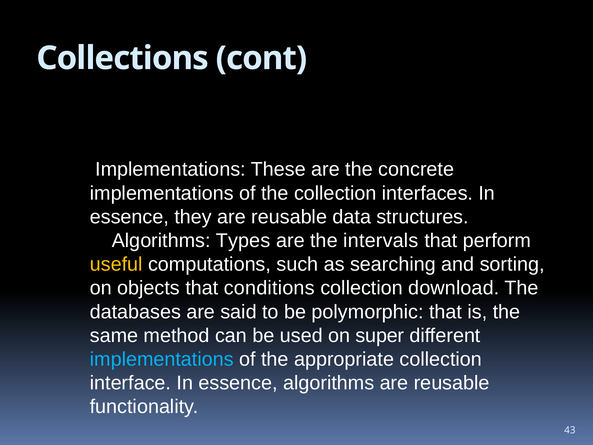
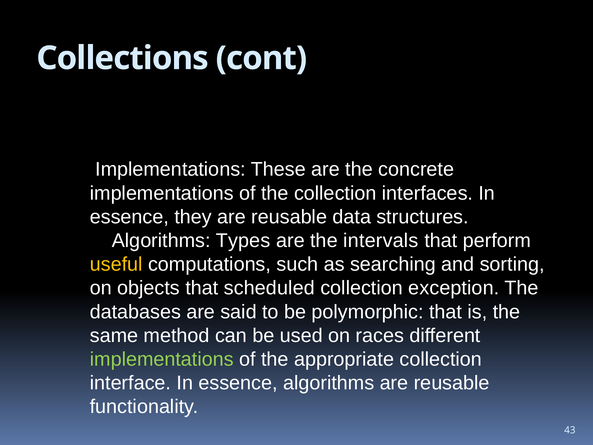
conditions: conditions -> scheduled
download: download -> exception
super: super -> races
implementations at (162, 359) colour: light blue -> light green
